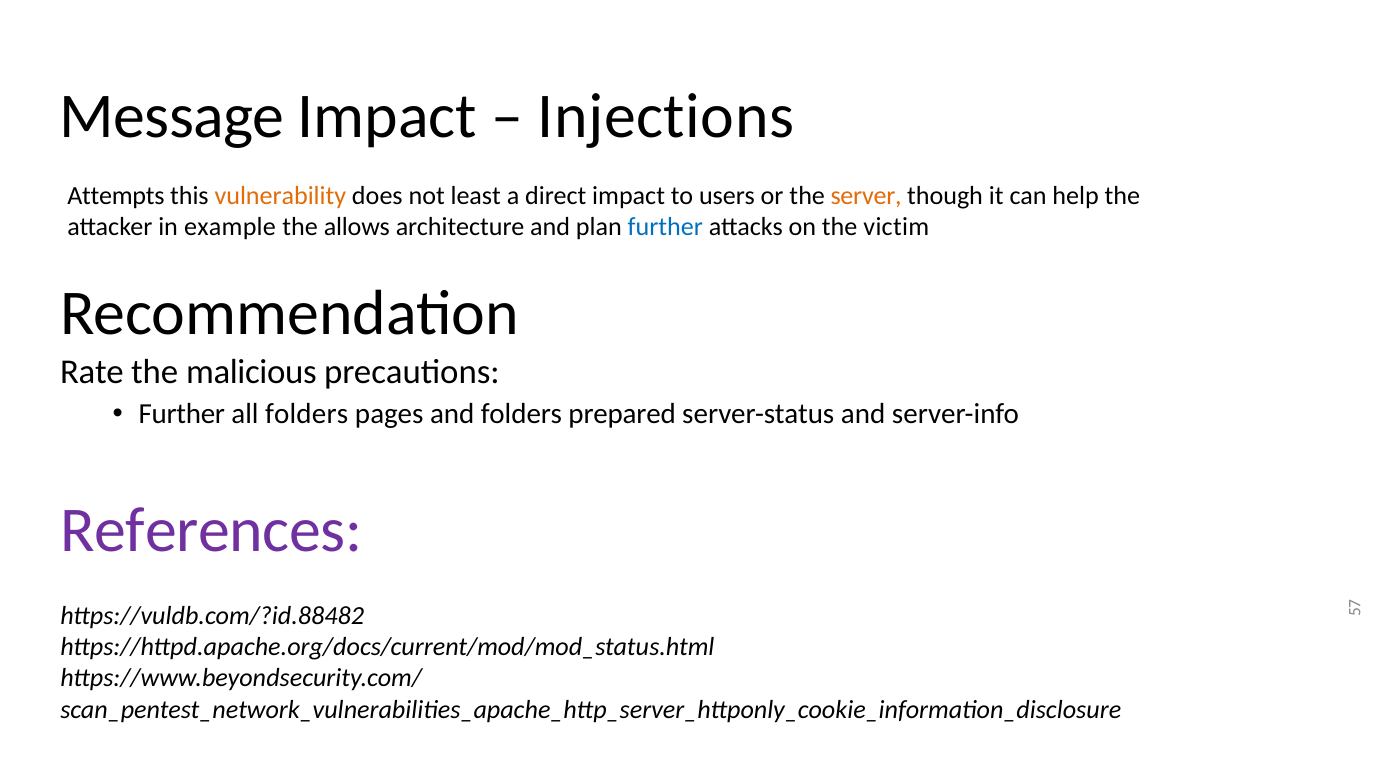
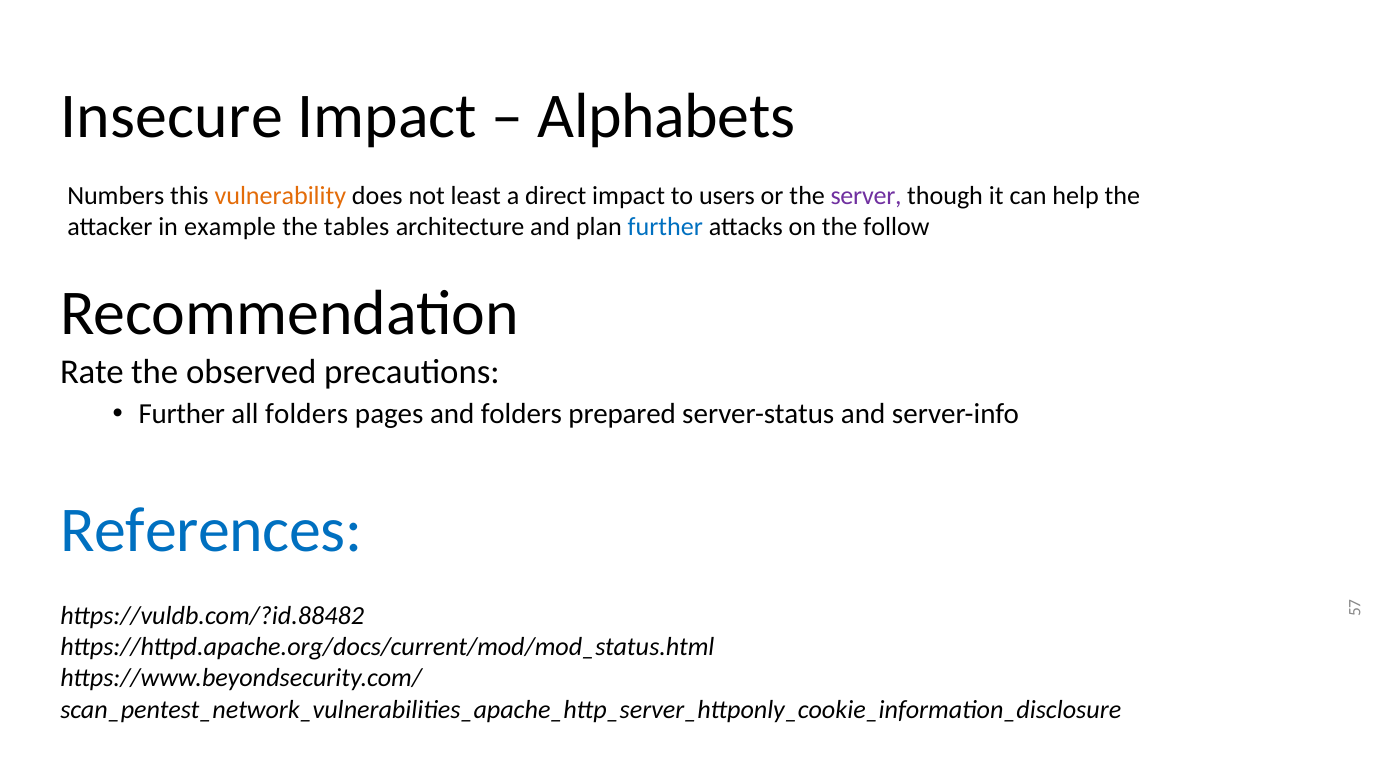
Message: Message -> Insecure
Injections: Injections -> Alphabets
Attempts: Attempts -> Numbers
server colour: orange -> purple
allows: allows -> tables
victim: victim -> follow
malicious: malicious -> observed
References colour: purple -> blue
